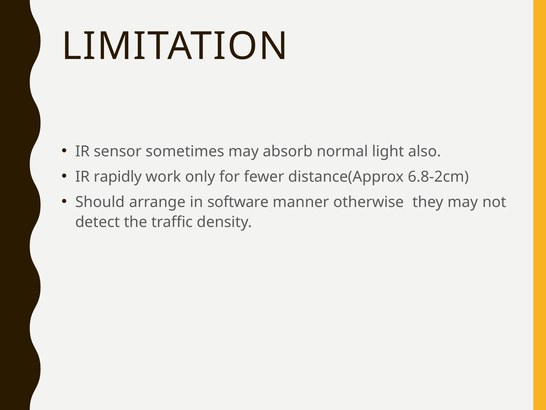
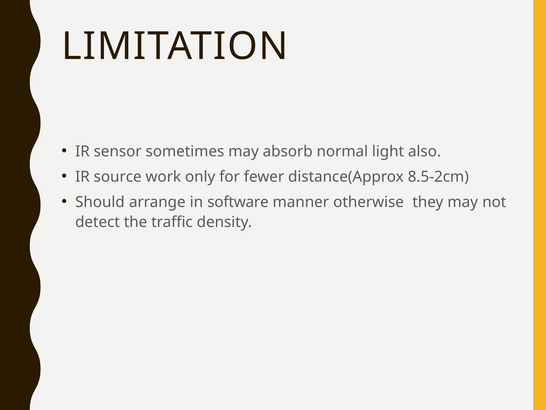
rapidly: rapidly -> source
6.8-2cm: 6.8-2cm -> 8.5-2cm
